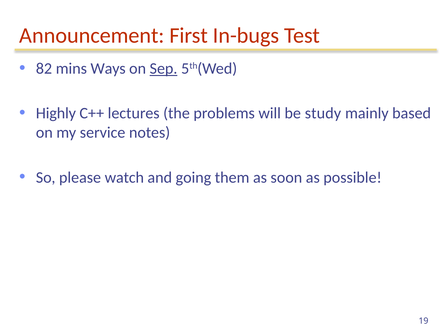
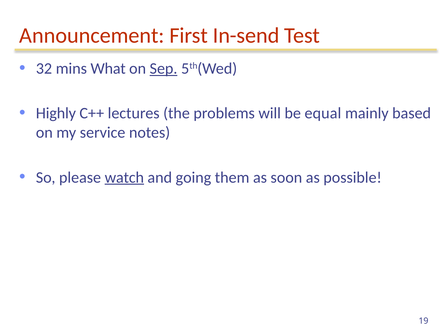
In-bugs: In-bugs -> In-send
82: 82 -> 32
Ways: Ways -> What
study: study -> equal
watch underline: none -> present
